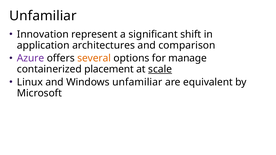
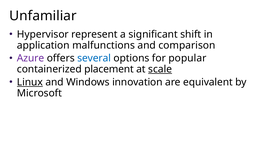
Innovation: Innovation -> Hypervisor
architectures: architectures -> malfunctions
several colour: orange -> blue
manage: manage -> popular
Linux underline: none -> present
Windows unfamiliar: unfamiliar -> innovation
